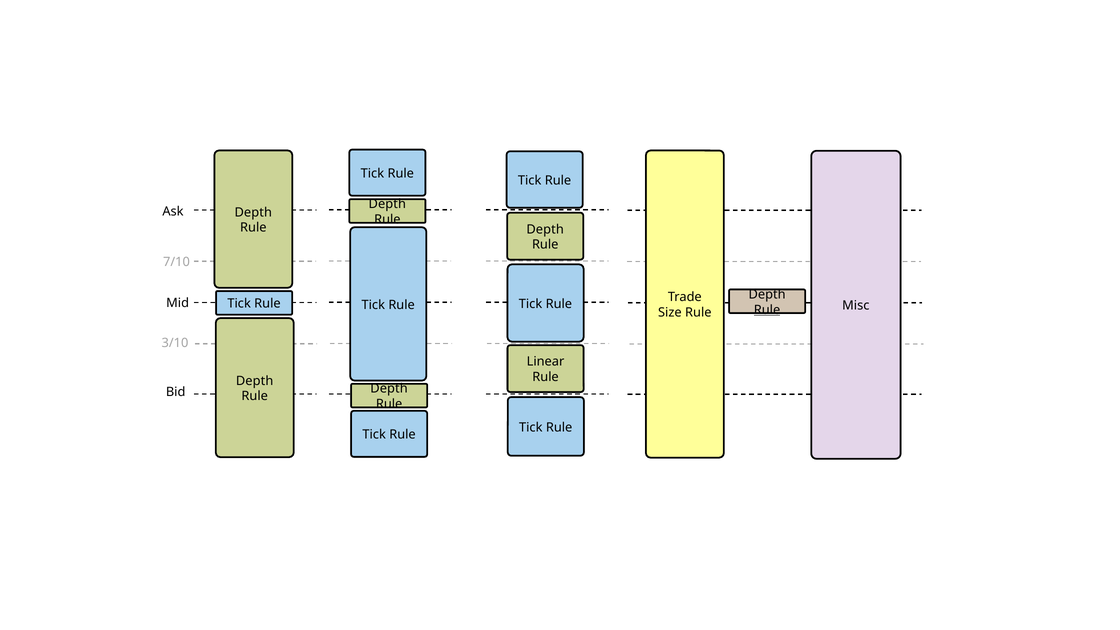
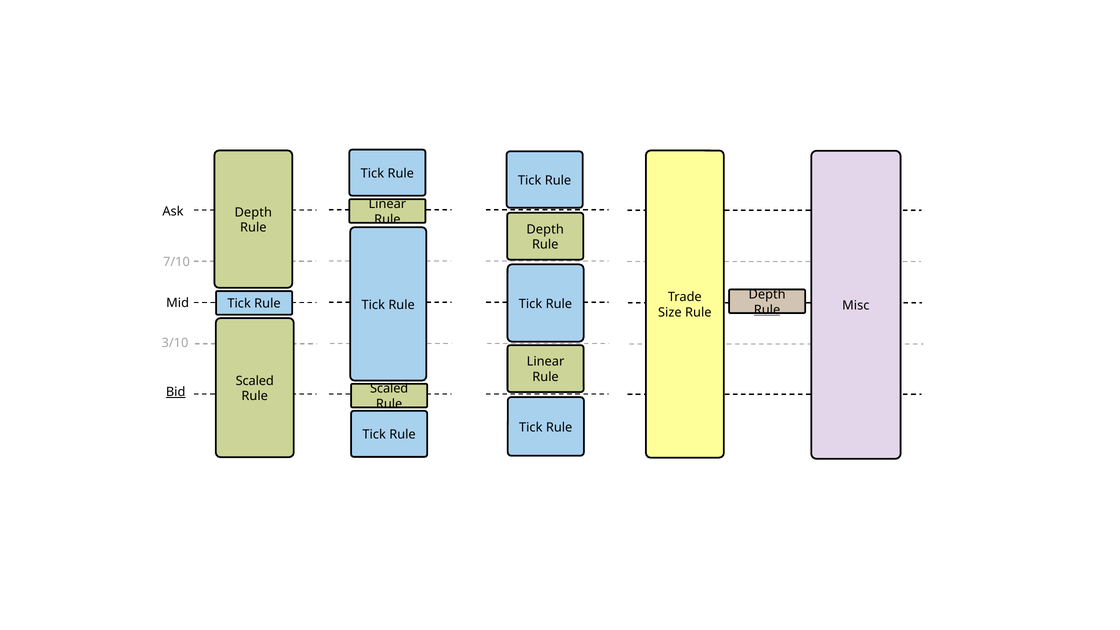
Depth at (387, 204): Depth -> Linear
Depth at (255, 381): Depth -> Scaled
Depth at (389, 389): Depth -> Scaled
Bid underline: none -> present
